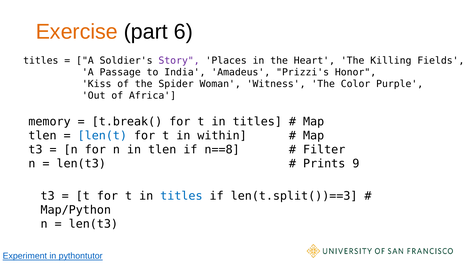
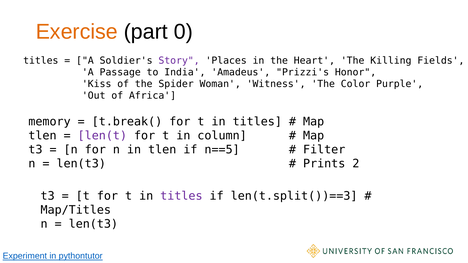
6: 6 -> 0
len(t colour: blue -> purple
within: within -> column
n==8: n==8 -> n==5
9: 9 -> 2
titles at (181, 196) colour: blue -> purple
Map/Python: Map/Python -> Map/Titles
